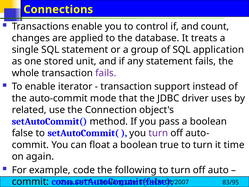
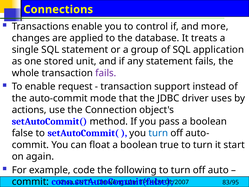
count: count -> more
iterator: iterator -> request
related: related -> actions
turn at (158, 133) colour: purple -> blue
time: time -> start
